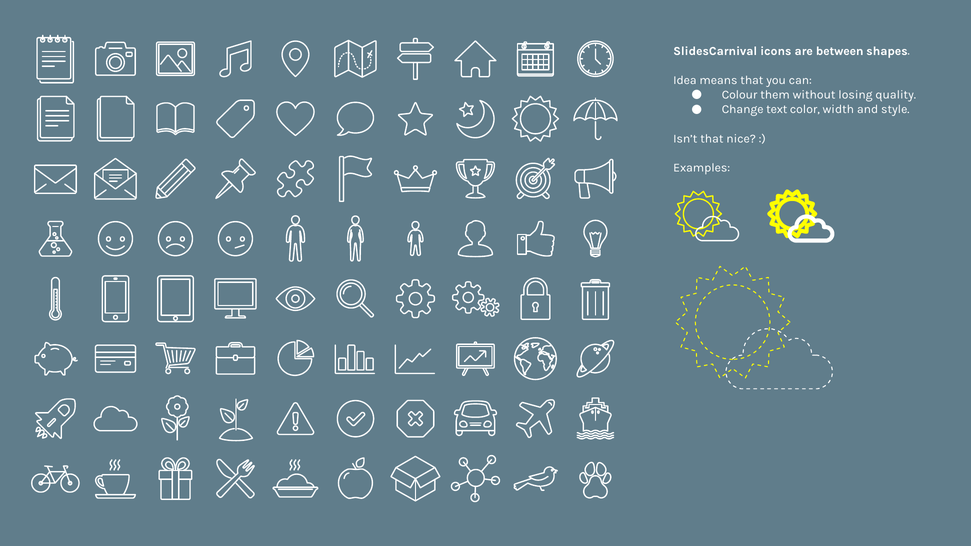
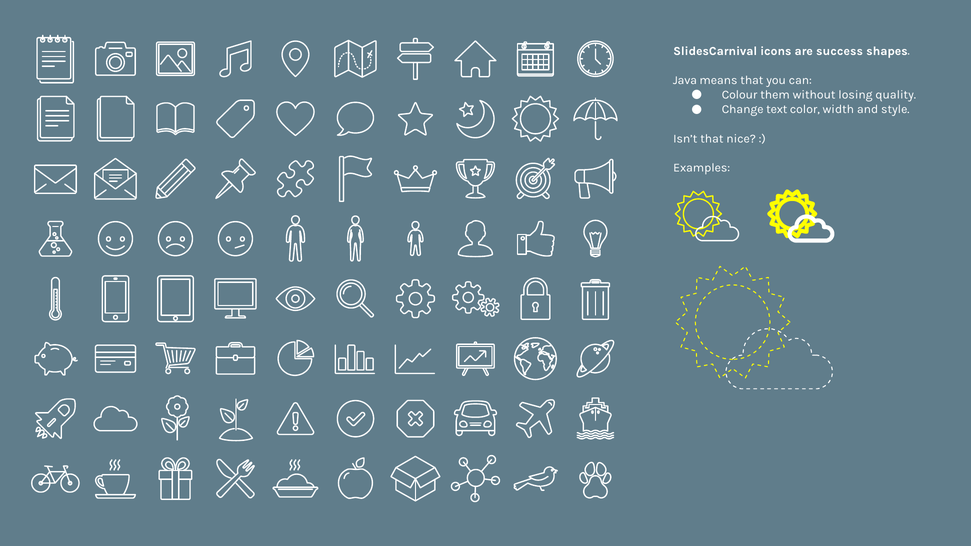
between: between -> success
Idea: Idea -> Java
